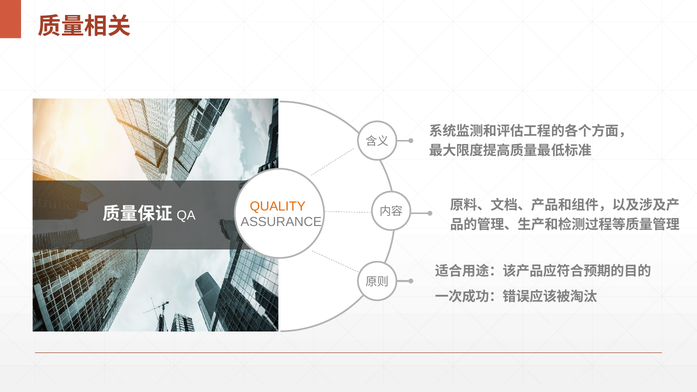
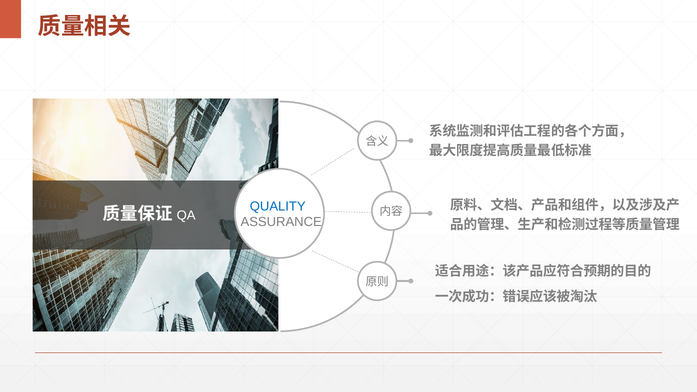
QUALITY colour: orange -> blue
